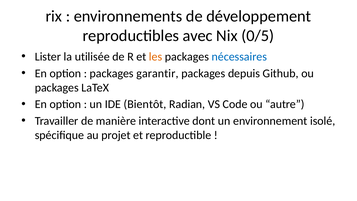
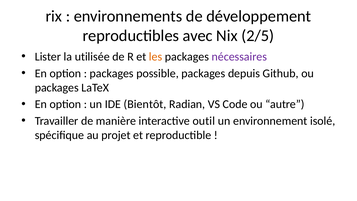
0/5: 0/5 -> 2/5
nécessaires colour: blue -> purple
garantir: garantir -> possible
dont: dont -> outil
